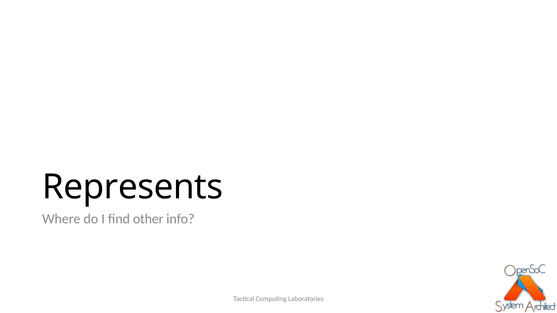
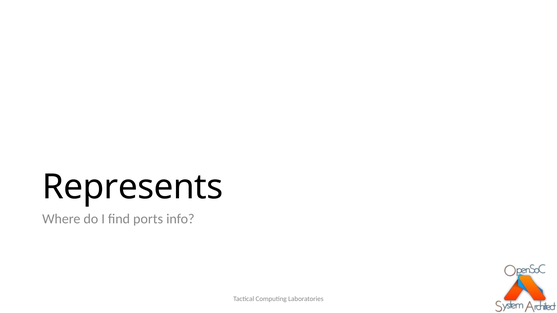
other: other -> ports
